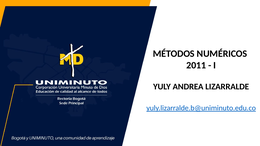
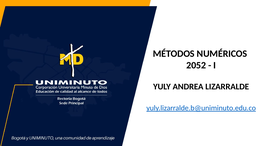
2011: 2011 -> 2052
